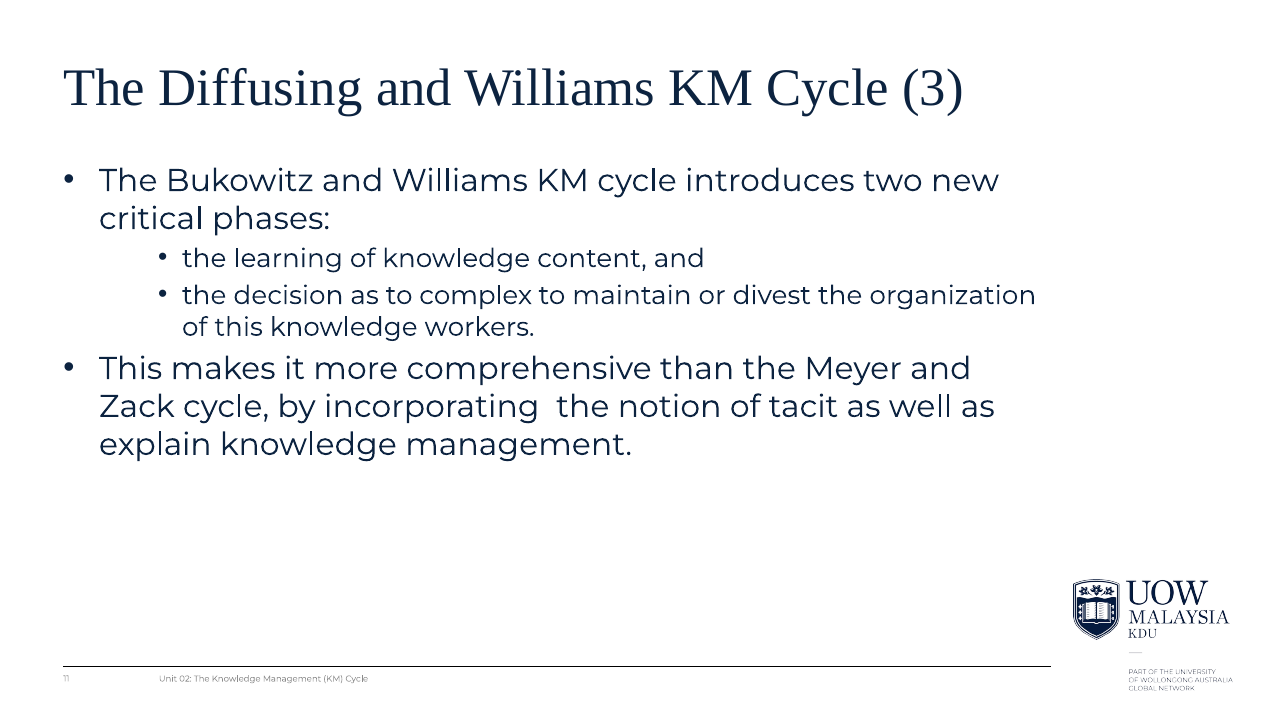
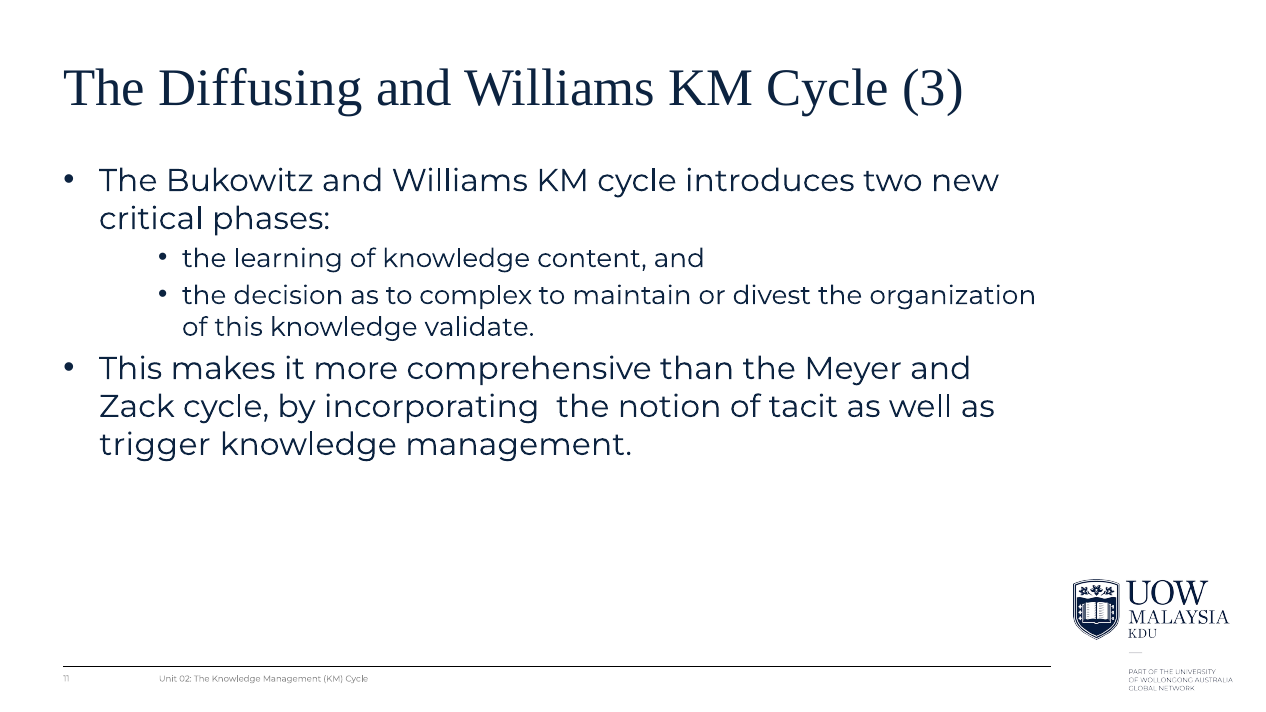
workers: workers -> validate
explain: explain -> trigger
